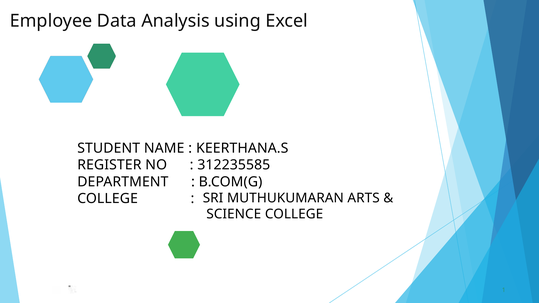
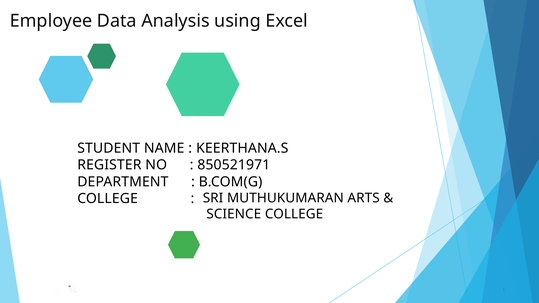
312235585: 312235585 -> 850521971
